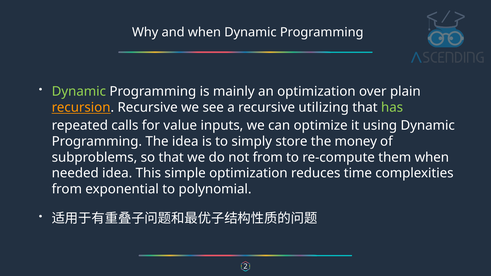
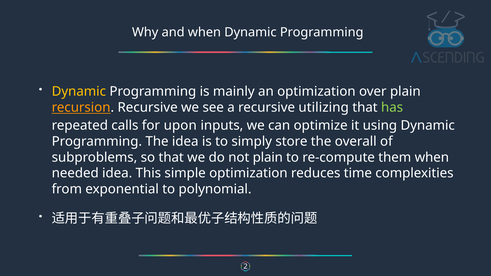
Dynamic at (79, 91) colour: light green -> yellow
value: value -> upon
money: money -> overall
not from: from -> plain
